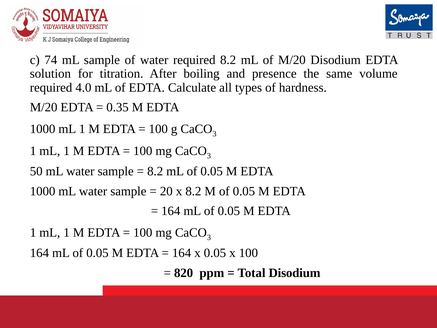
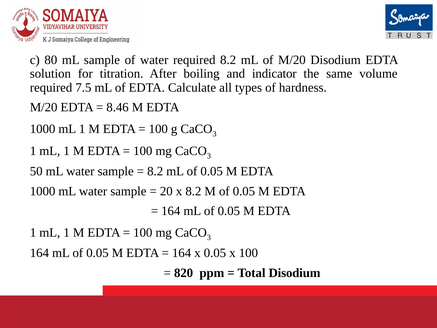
74: 74 -> 80
presence: presence -> indicator
4.0: 4.0 -> 7.5
0.35: 0.35 -> 8.46
